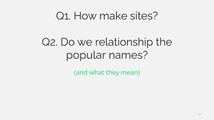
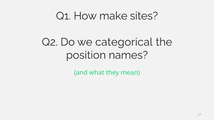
relationship: relationship -> categorical
popular: popular -> position
